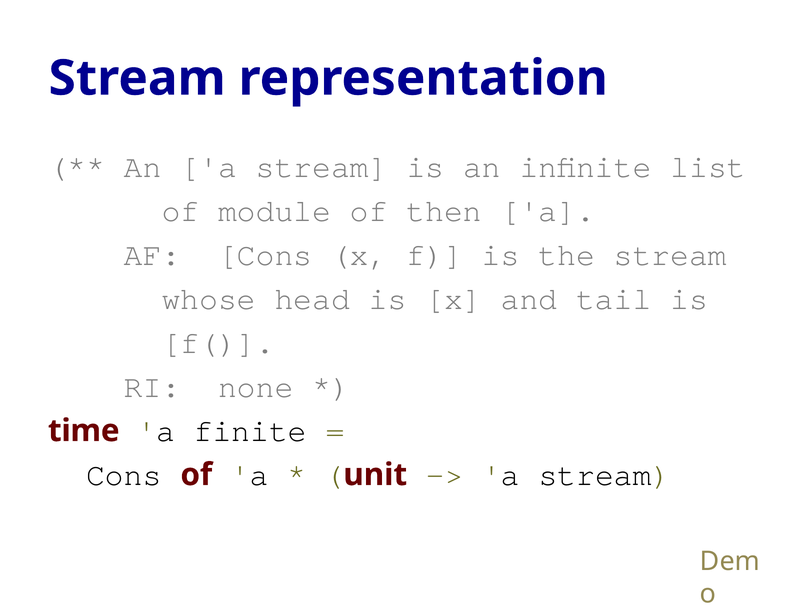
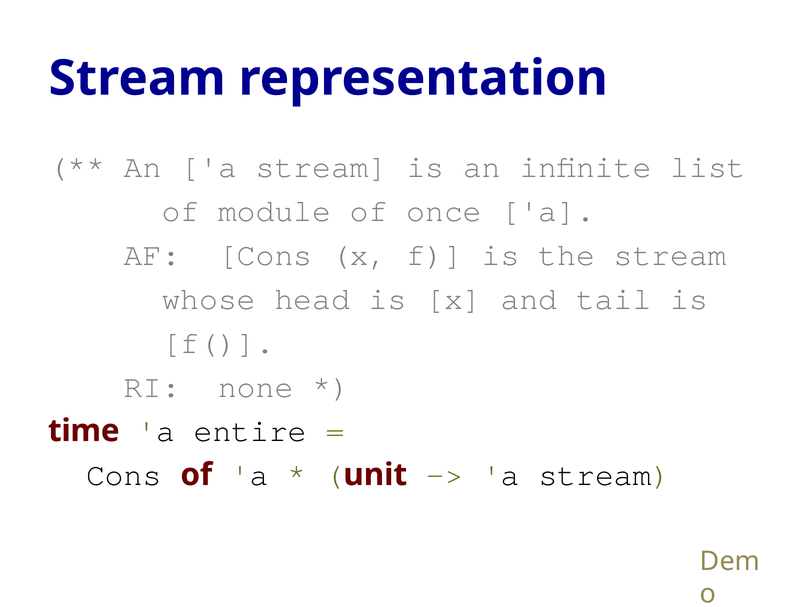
then: then -> once
finite: finite -> entire
